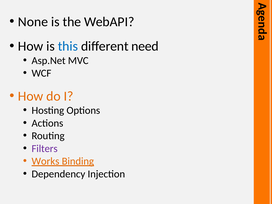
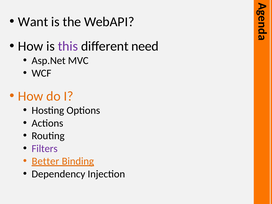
None: None -> Want
this colour: blue -> purple
Works: Works -> Better
